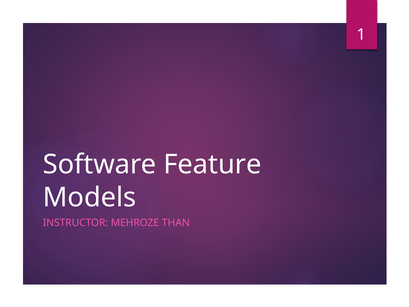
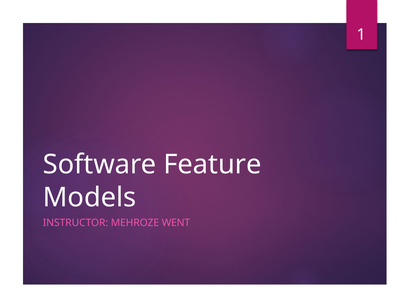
THAN: THAN -> WENT
